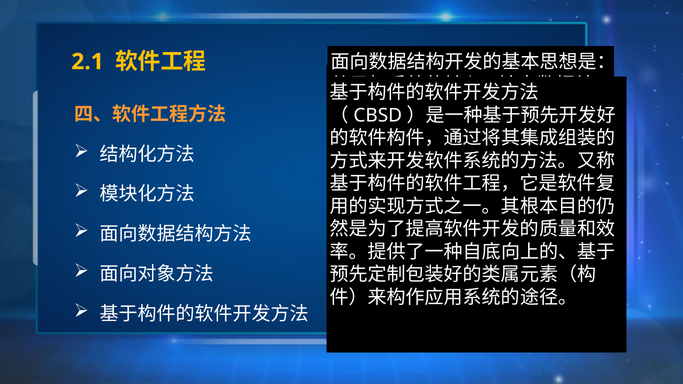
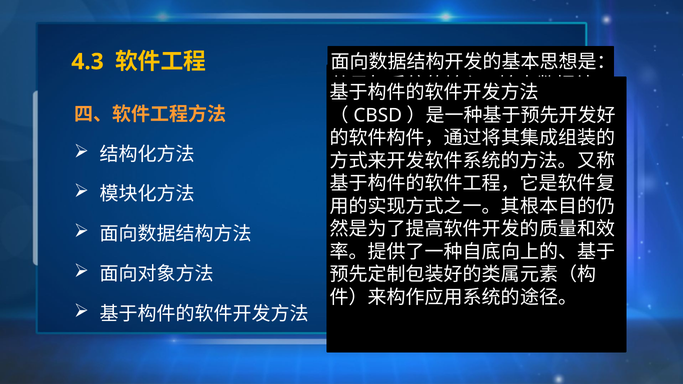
2.1: 2.1 -> 4.3
